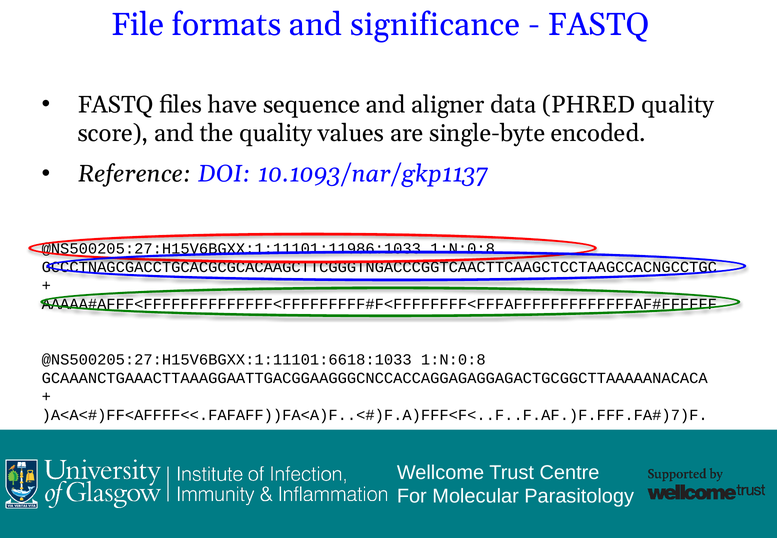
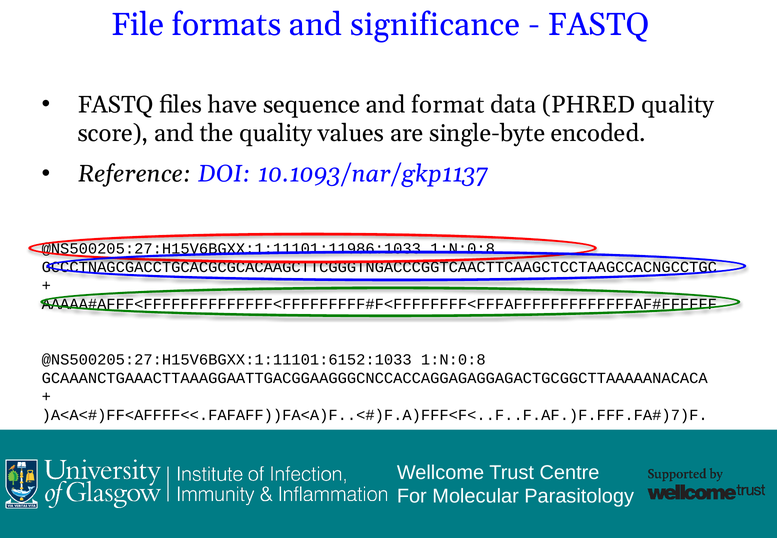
aligner: aligner -> format
@NS500205:27:H15V6BGXX:1:11101:6618:1033: @NS500205:27:H15V6BGXX:1:11101:6618:1033 -> @NS500205:27:H15V6BGXX:1:11101:6152:1033
